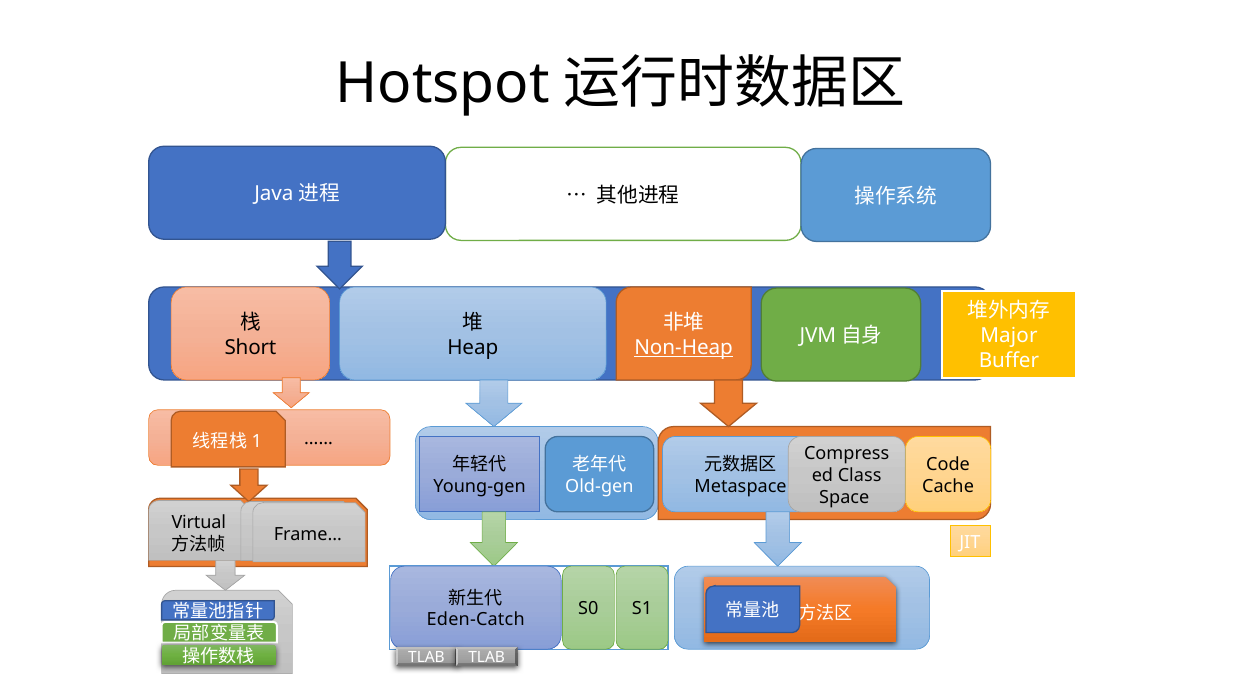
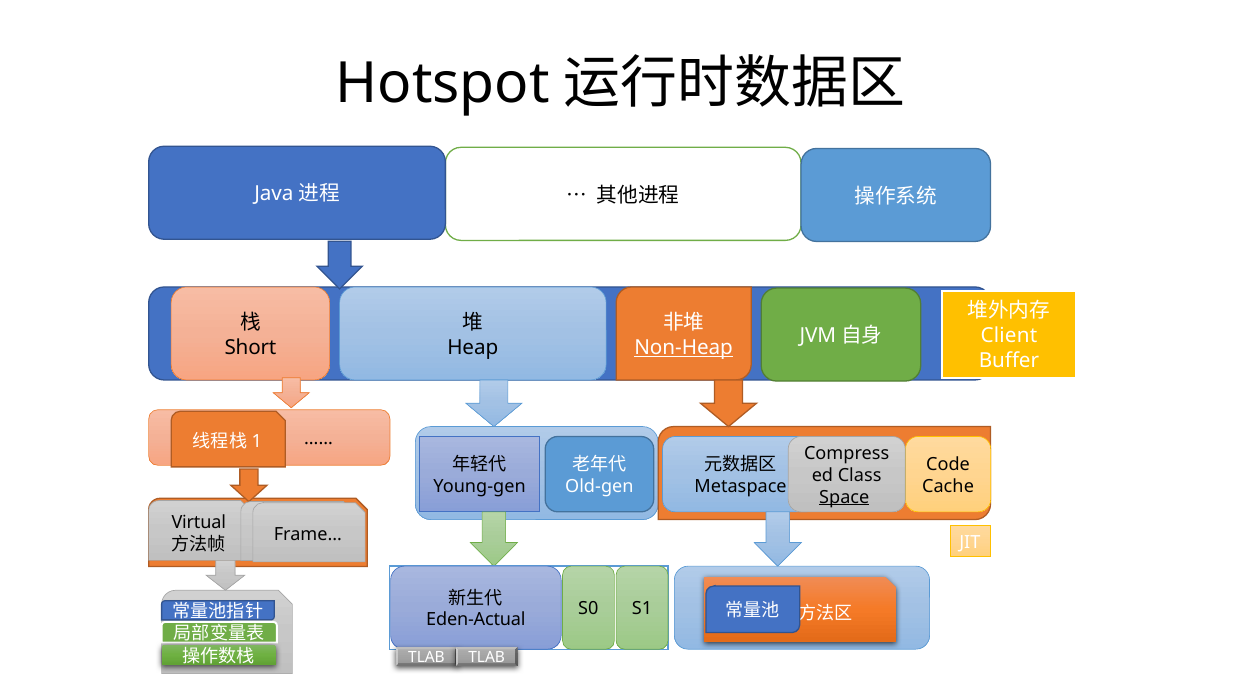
Major: Major -> Client
Space underline: none -> present
Eden-Catch: Eden-Catch -> Eden-Actual
